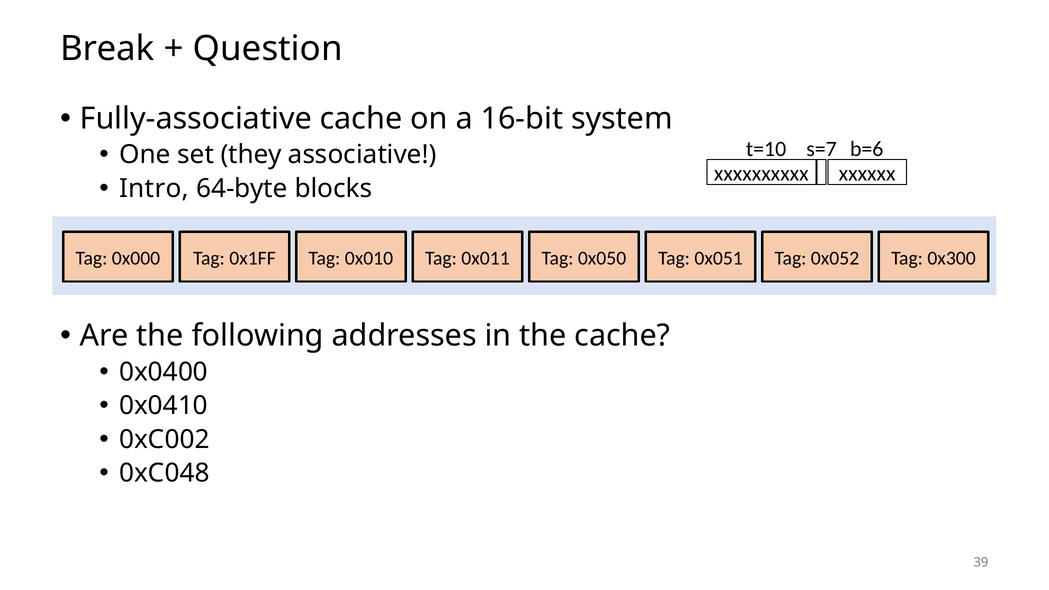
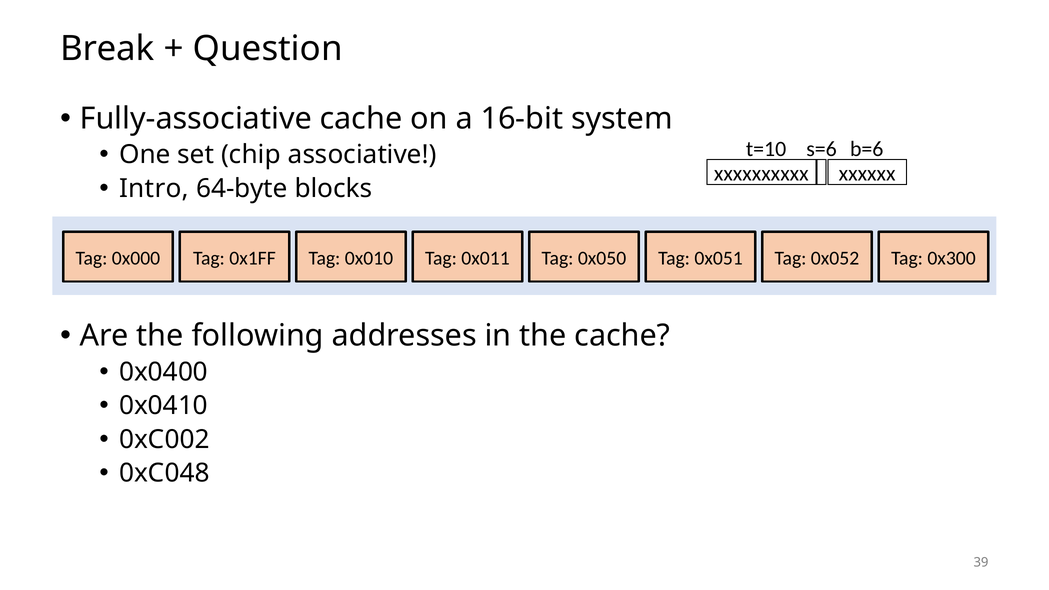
s=7: s=7 -> s=6
they: they -> chip
